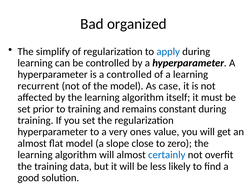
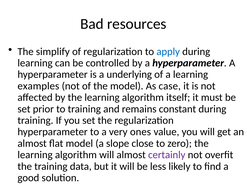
organized: organized -> resources
a controlled: controlled -> underlying
recurrent: recurrent -> examples
certainly colour: blue -> purple
